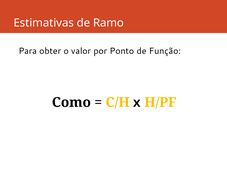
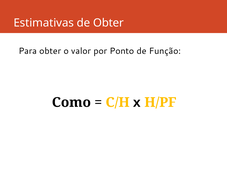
de Ramo: Ramo -> Obter
